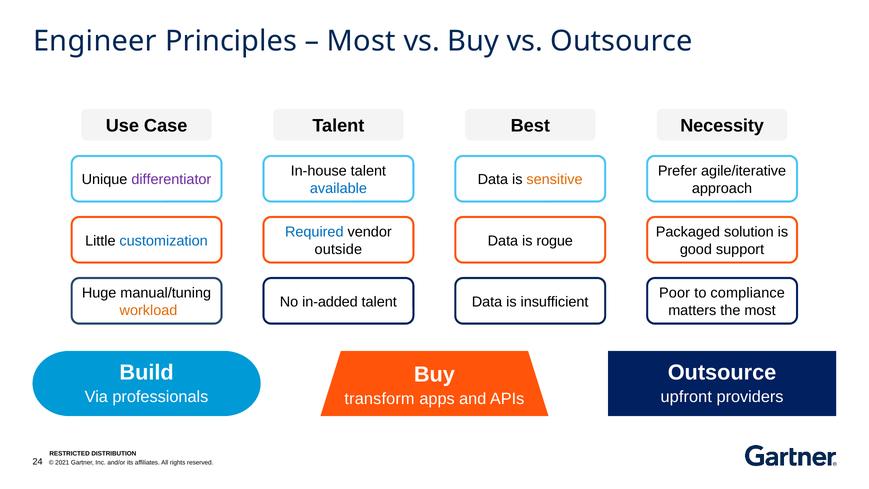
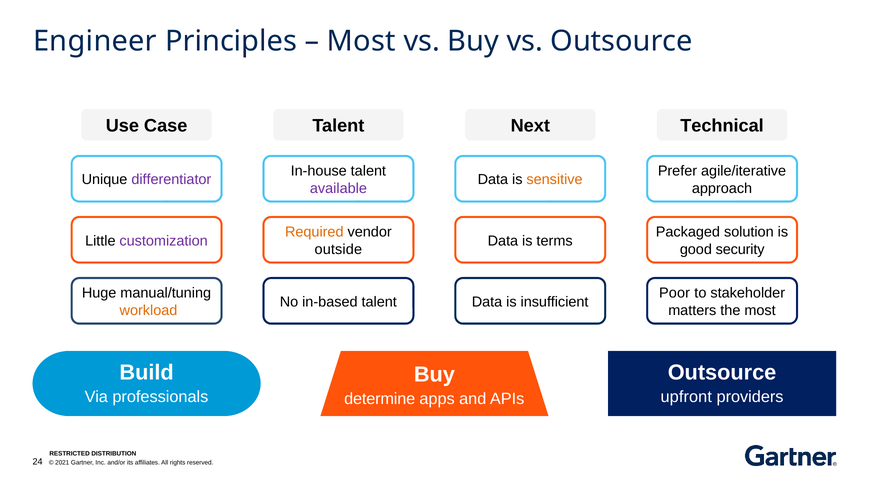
Best: Best -> Next
Necessity: Necessity -> Technical
available colour: blue -> purple
Required colour: blue -> orange
customization colour: blue -> purple
rogue: rogue -> terms
support: support -> security
compliance: compliance -> stakeholder
in-added: in-added -> in-based
transform: transform -> determine
